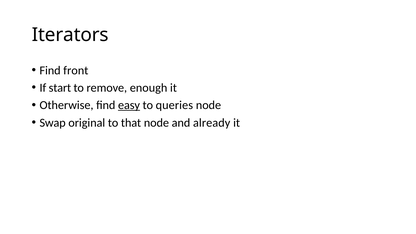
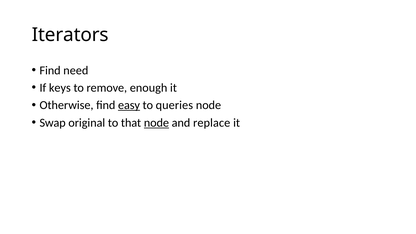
front: front -> need
start: start -> keys
node at (156, 123) underline: none -> present
already: already -> replace
